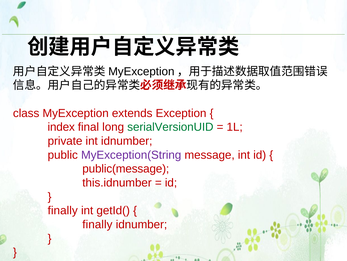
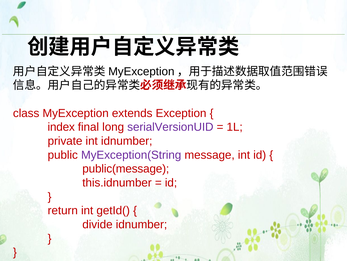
serialVersionUID colour: green -> purple
finally at (63, 210): finally -> return
finally at (97, 224): finally -> divide
